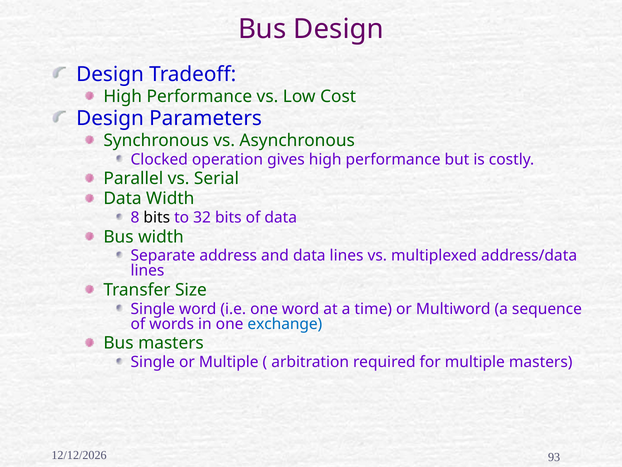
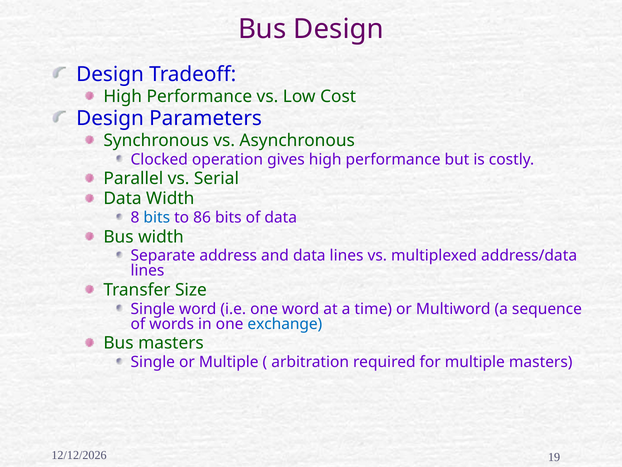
bits at (157, 217) colour: black -> blue
32: 32 -> 86
93: 93 -> 19
